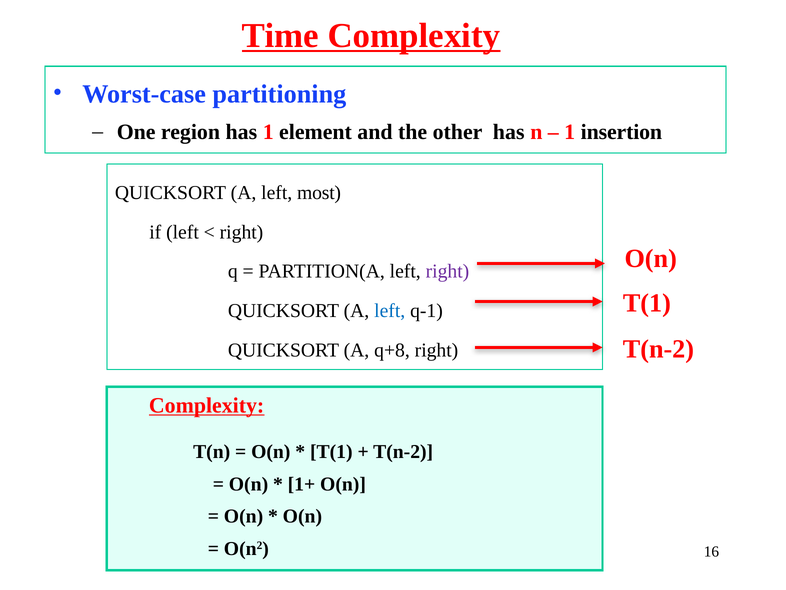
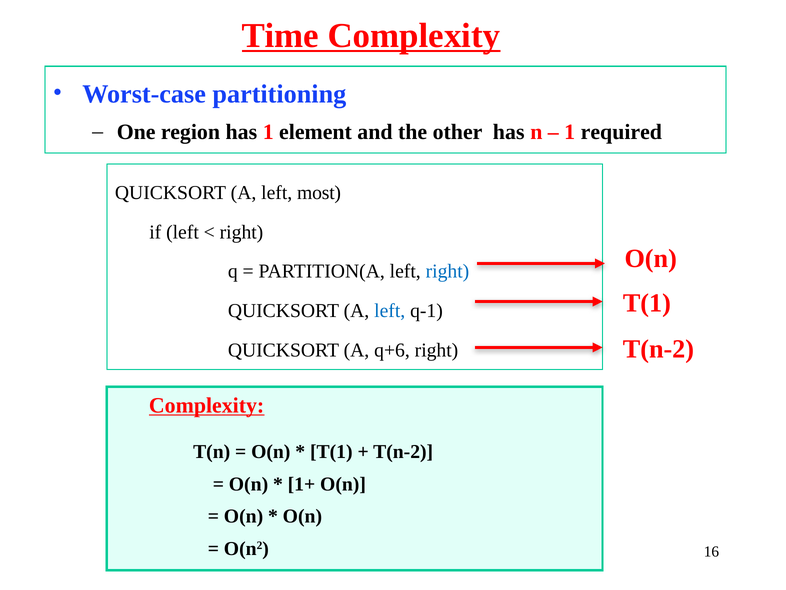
insertion: insertion -> required
right at (447, 271) colour: purple -> blue
q+8: q+8 -> q+6
